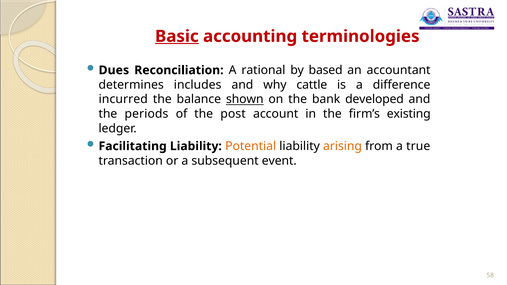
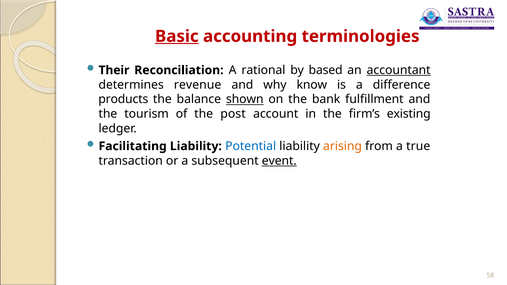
Dues: Dues -> Their
accountant underline: none -> present
includes: includes -> revenue
cattle: cattle -> know
incurred: incurred -> products
developed: developed -> fulfillment
periods: periods -> tourism
Potential colour: orange -> blue
event underline: none -> present
